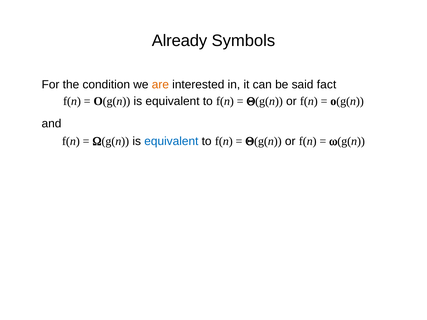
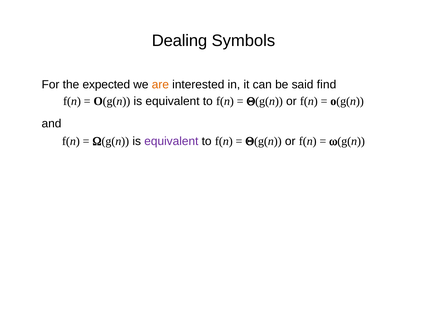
Already: Already -> Dealing
condition: condition -> expected
fact: fact -> find
equivalent at (171, 141) colour: blue -> purple
